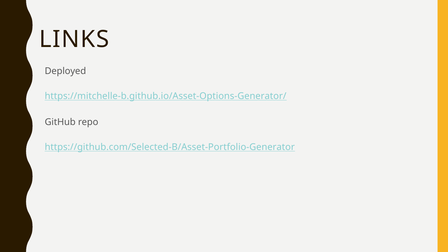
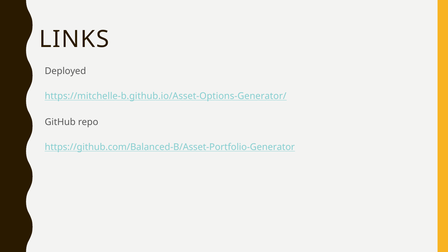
https://github.com/Selected-B/Asset-Portfolio-Generator: https://github.com/Selected-B/Asset-Portfolio-Generator -> https://github.com/Balanced-B/Asset-Portfolio-Generator
